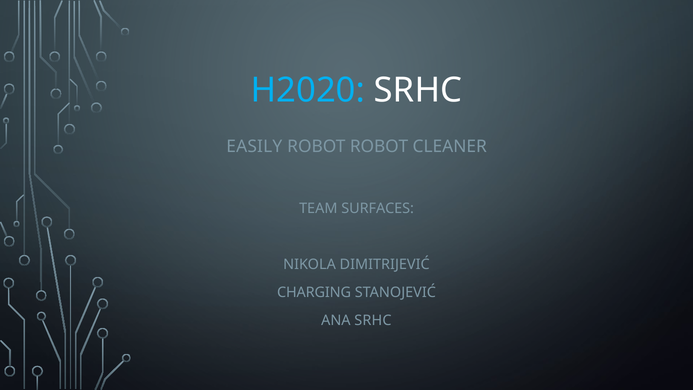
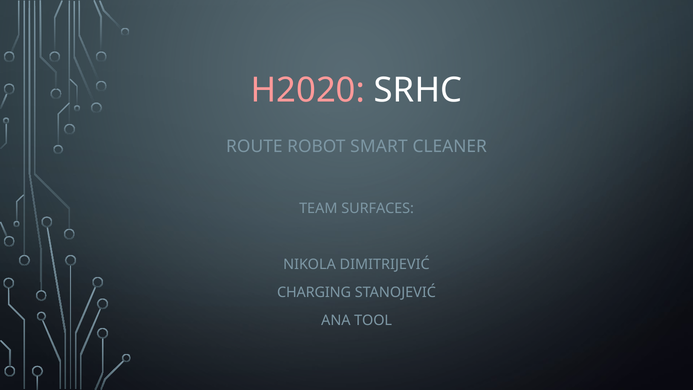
H2020 colour: light blue -> pink
EASILY: EASILY -> ROUTE
ROBOT ROBOT: ROBOT -> SMART
ANA SRHC: SRHC -> TOOL
